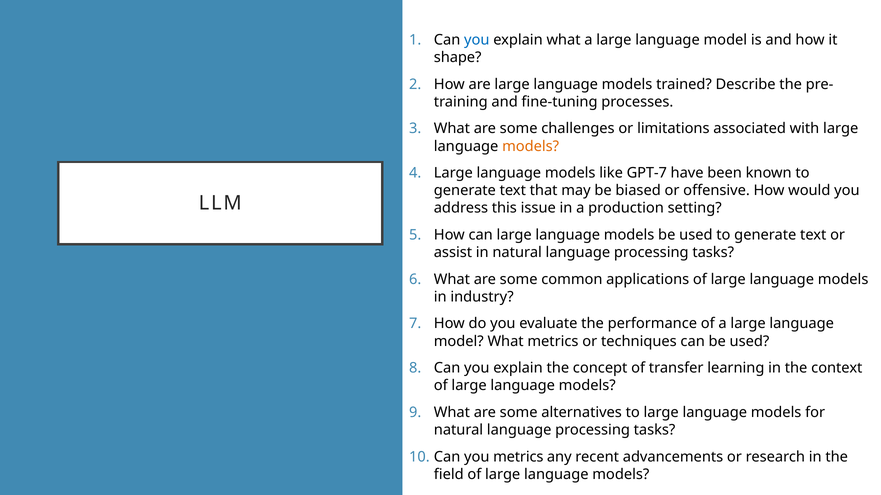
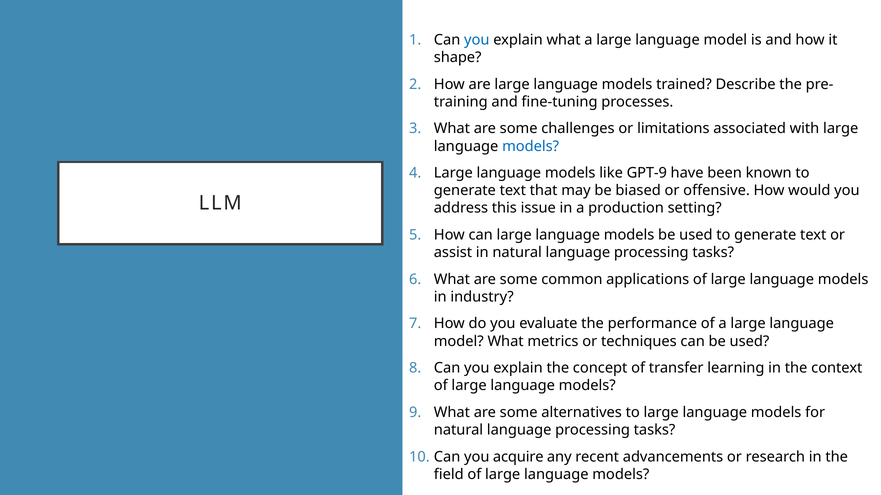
models at (531, 146) colour: orange -> blue
GPT-7: GPT-7 -> GPT-9
you metrics: metrics -> acquire
